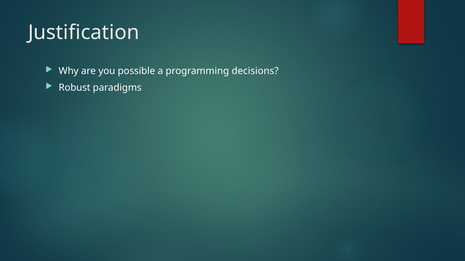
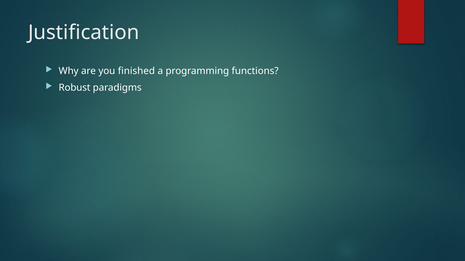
possible: possible -> finished
decisions: decisions -> functions
